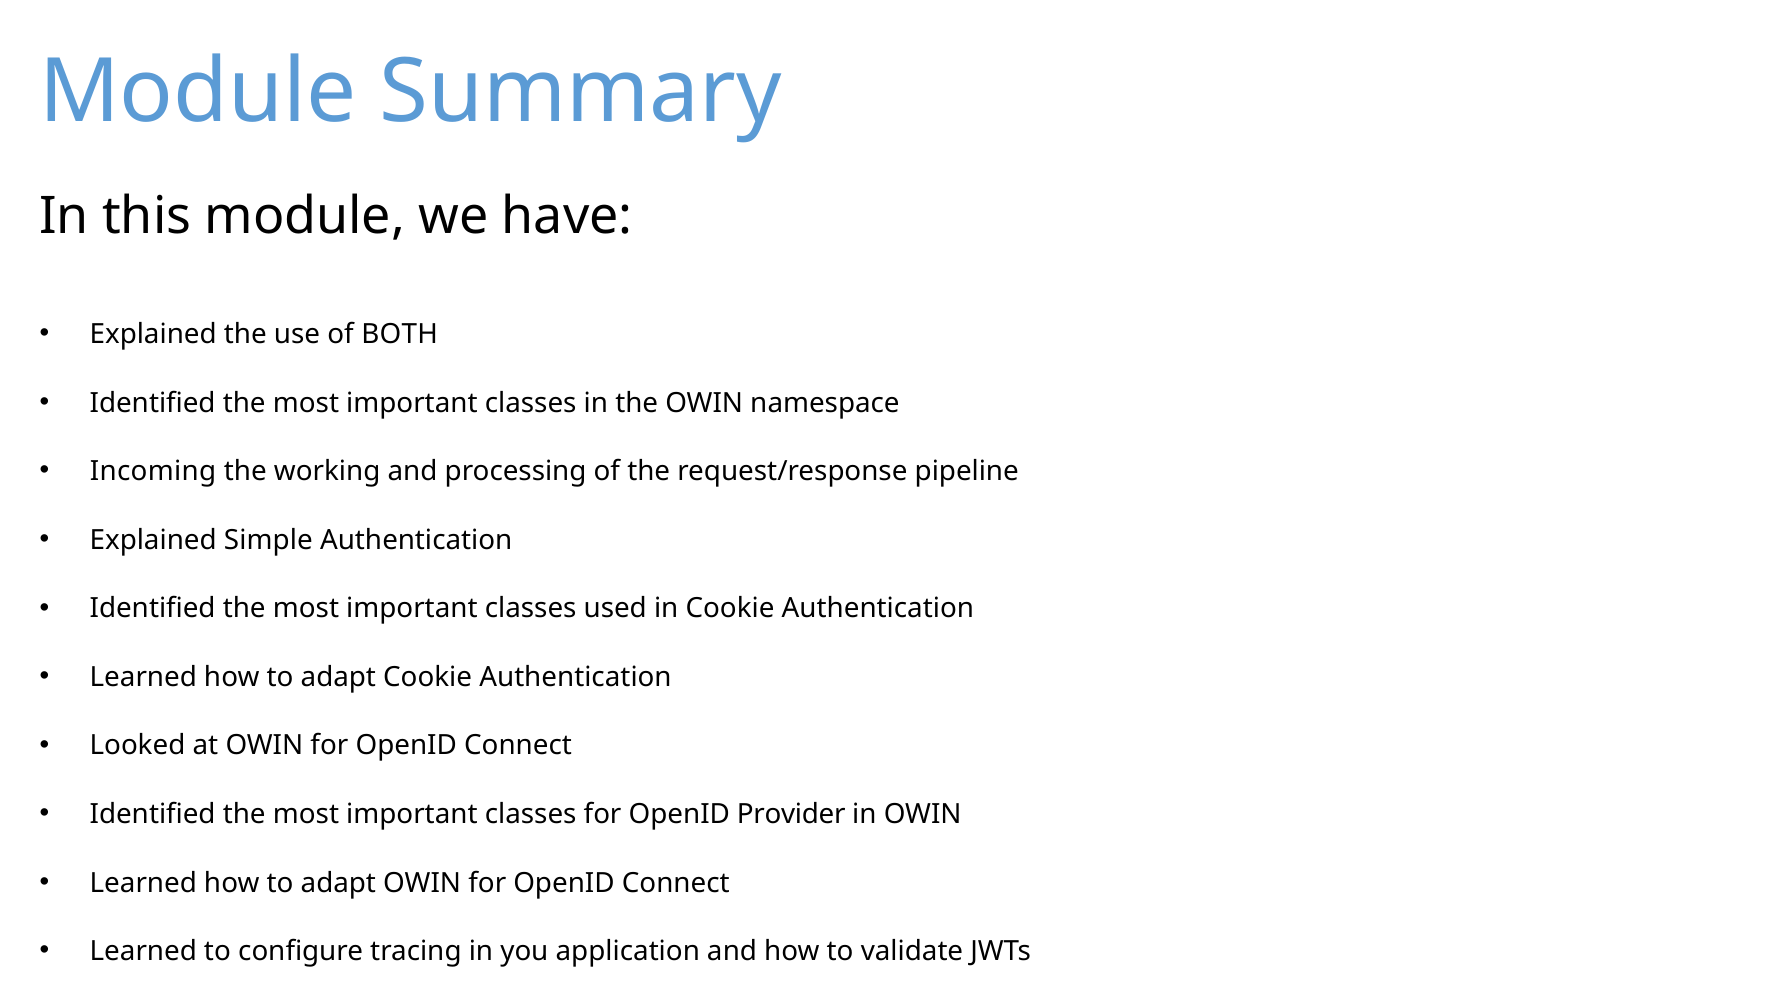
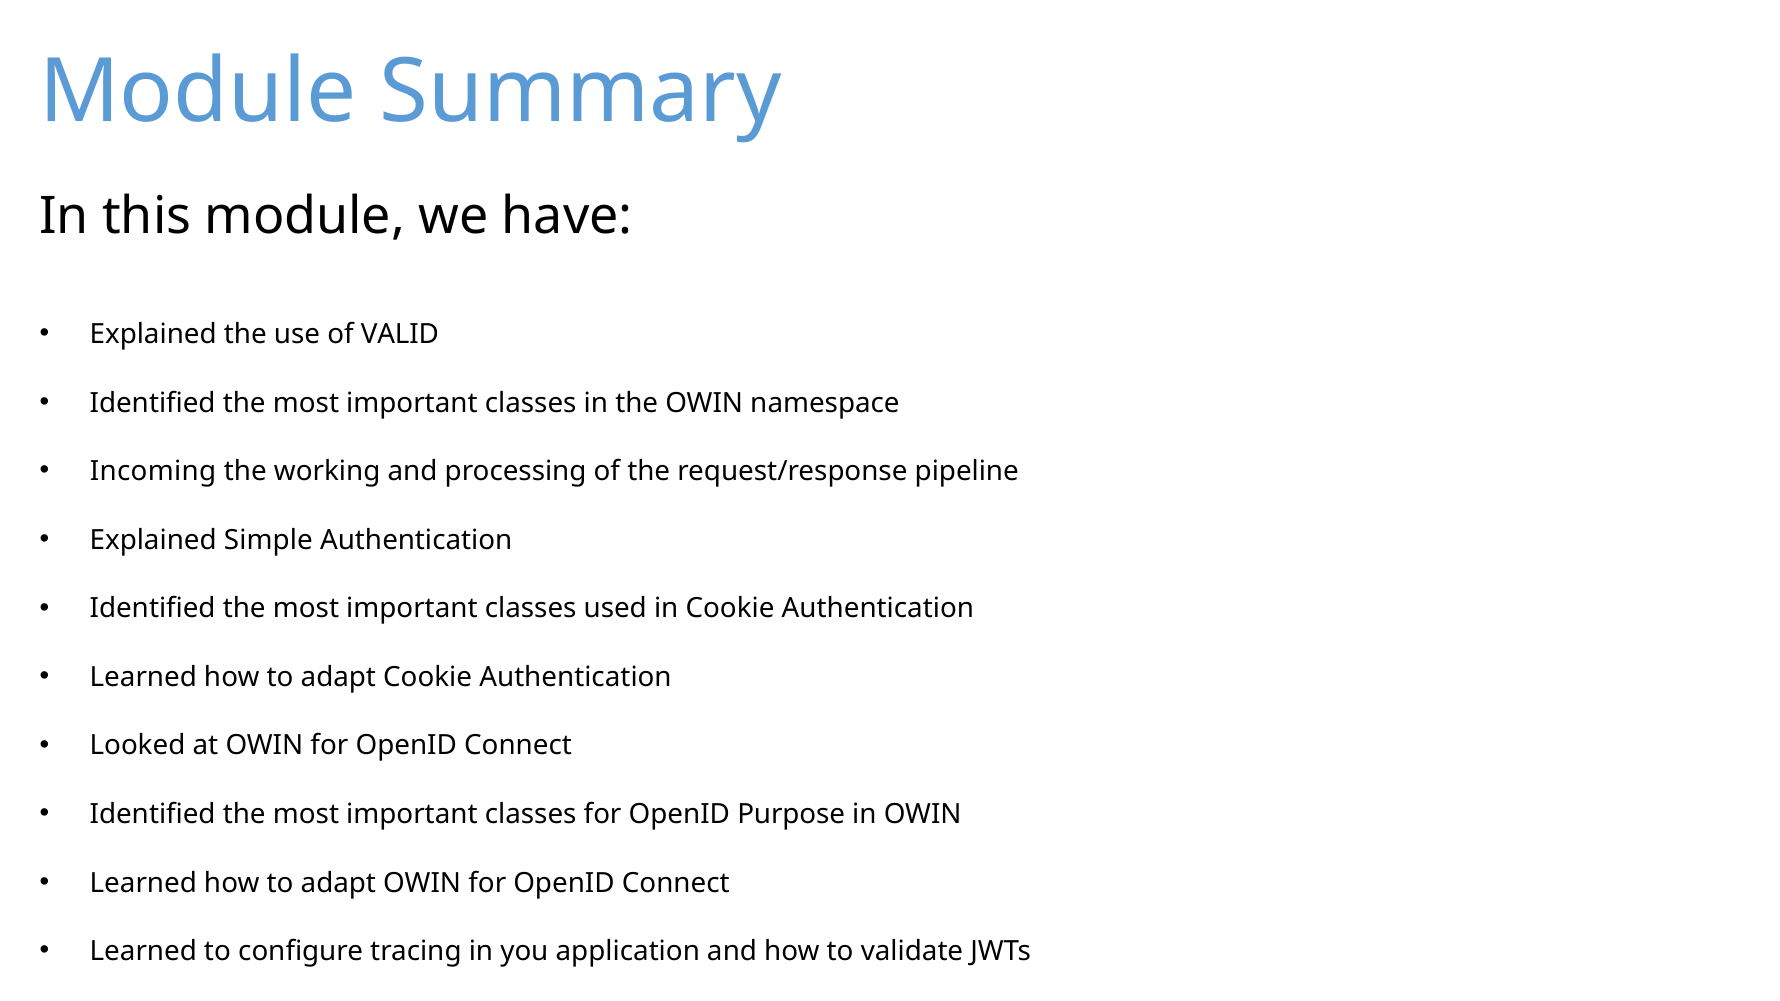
BOTH: BOTH -> VALID
Provider: Provider -> Purpose
